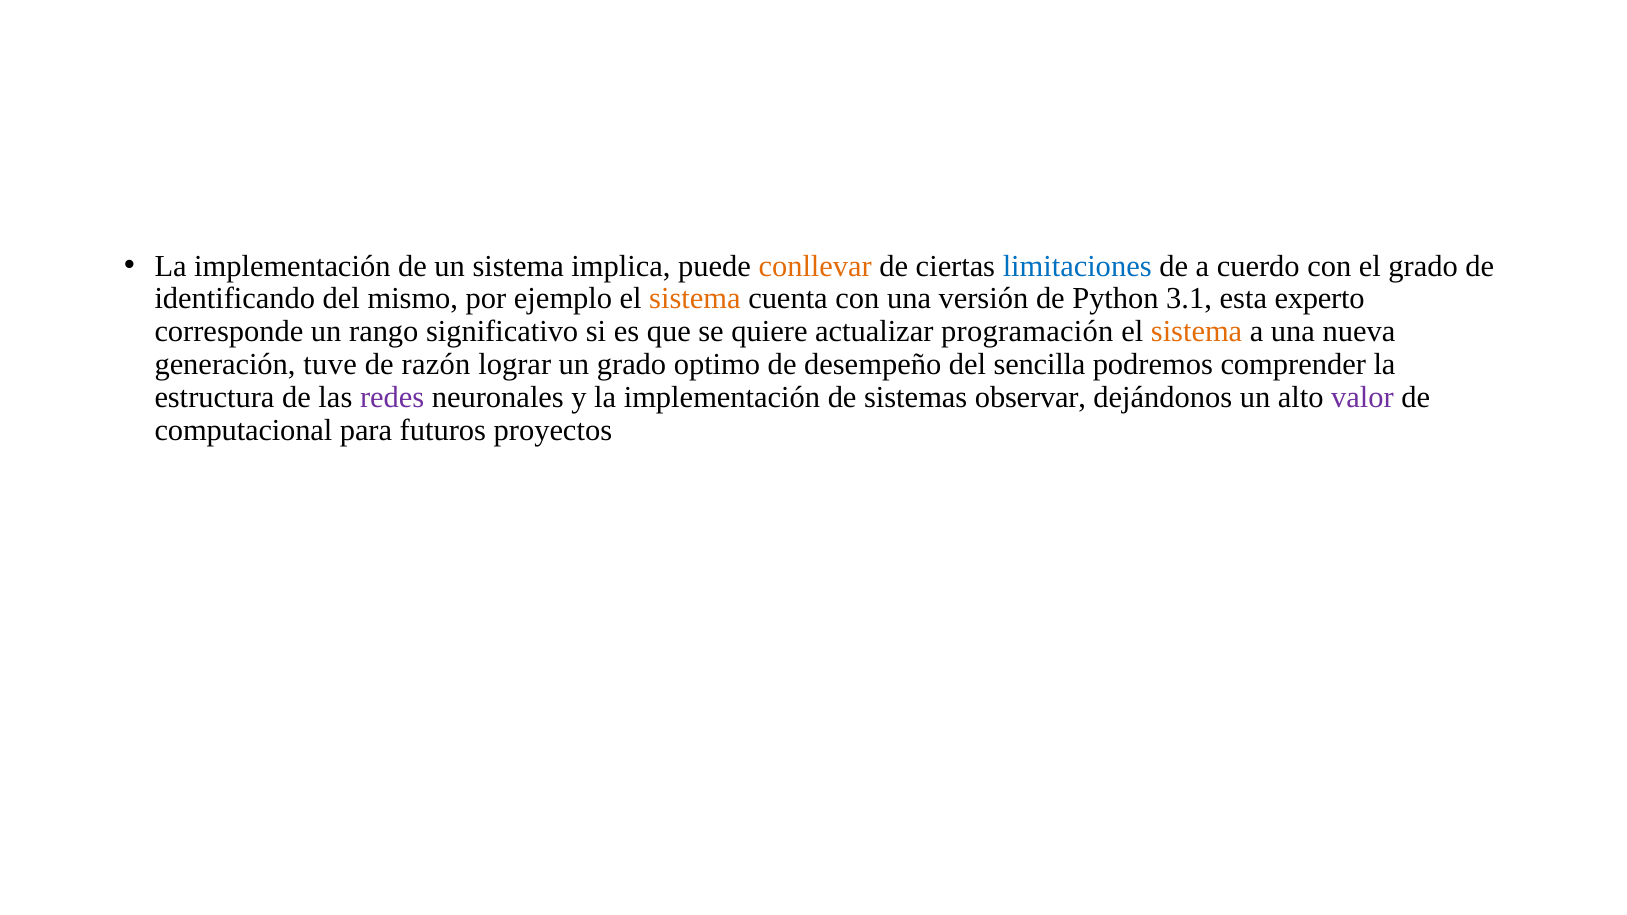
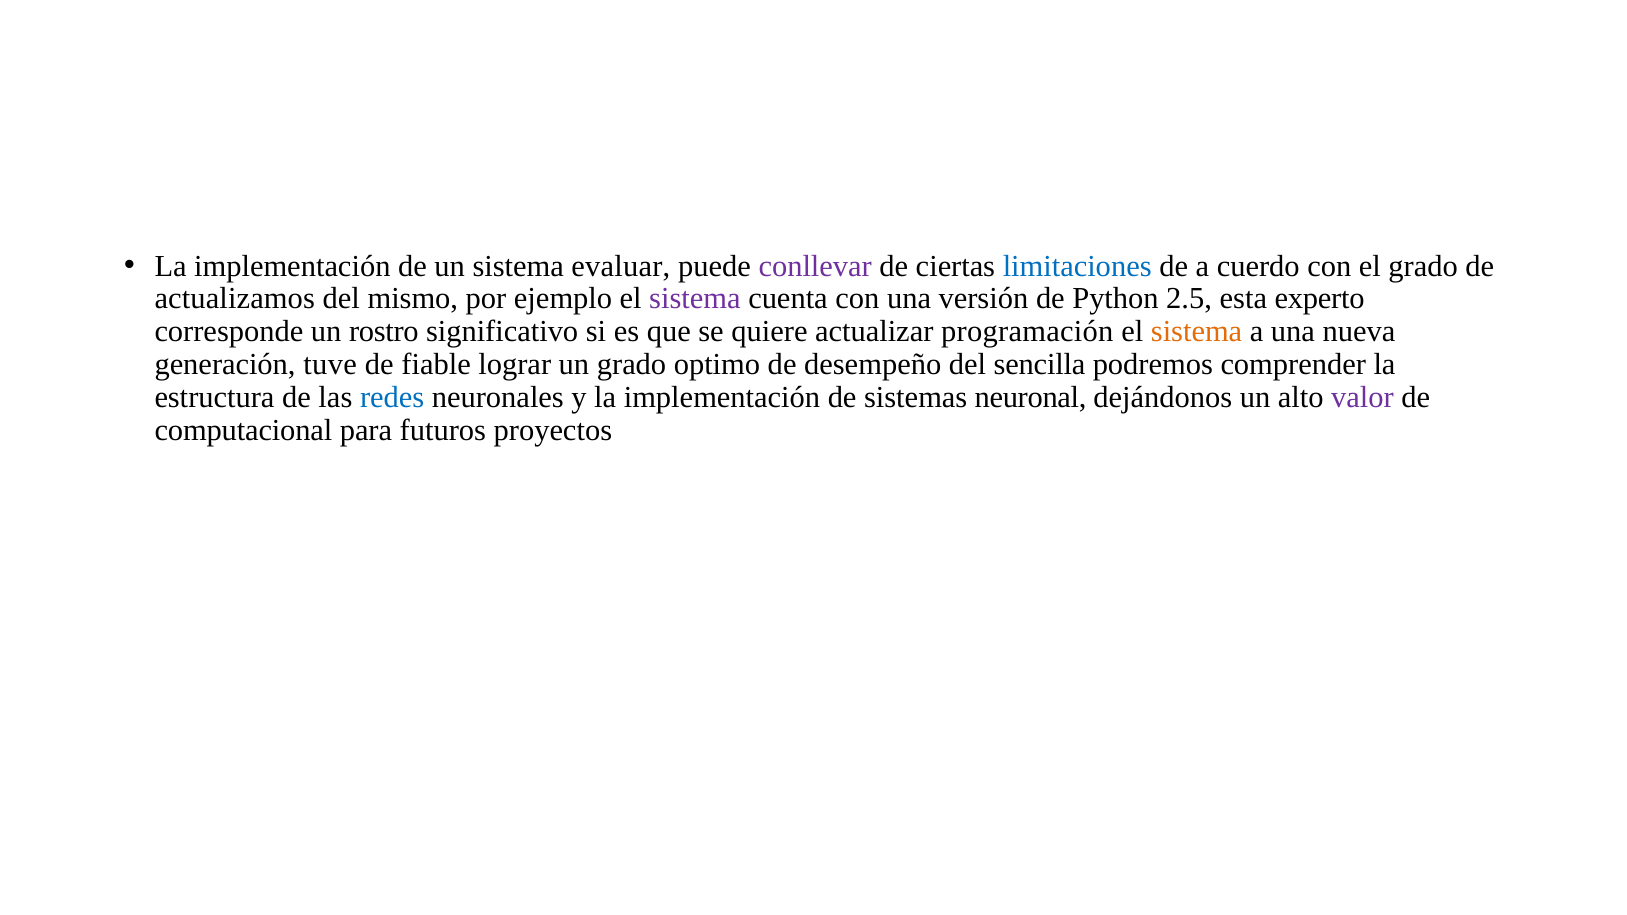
implica: implica -> evaluar
conllevar colour: orange -> purple
identificando: identificando -> actualizamos
sistema at (695, 299) colour: orange -> purple
3.1: 3.1 -> 2.5
rango: rango -> rostro
razón: razón -> fiable
redes colour: purple -> blue
observar: observar -> neuronal
